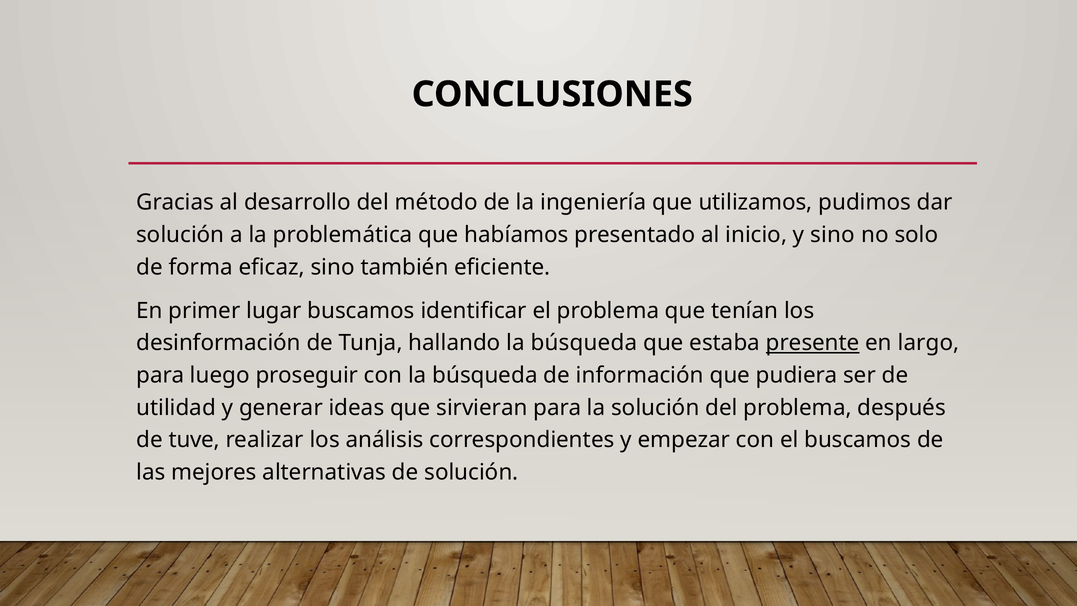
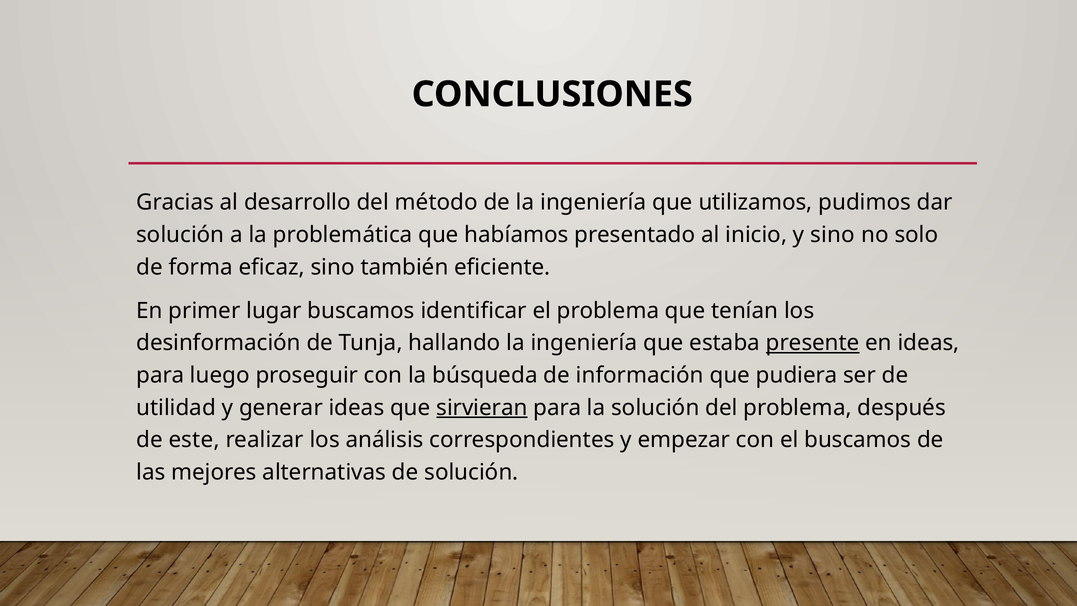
hallando la búsqueda: búsqueda -> ingeniería
en largo: largo -> ideas
sirvieran underline: none -> present
tuve: tuve -> este
